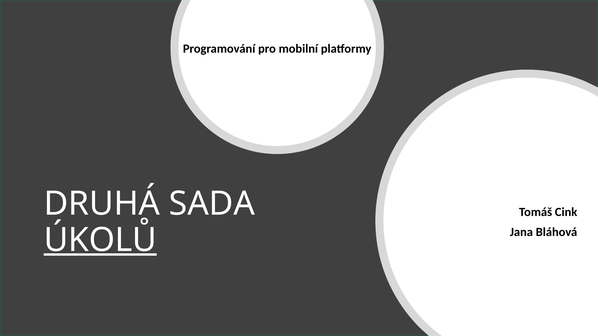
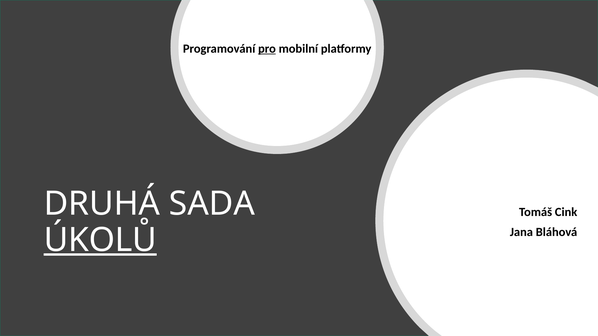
pro underline: none -> present
